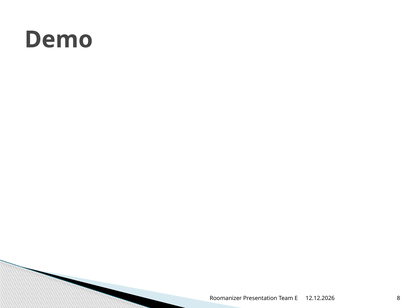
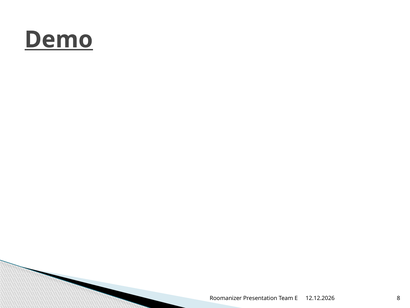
Demo underline: none -> present
